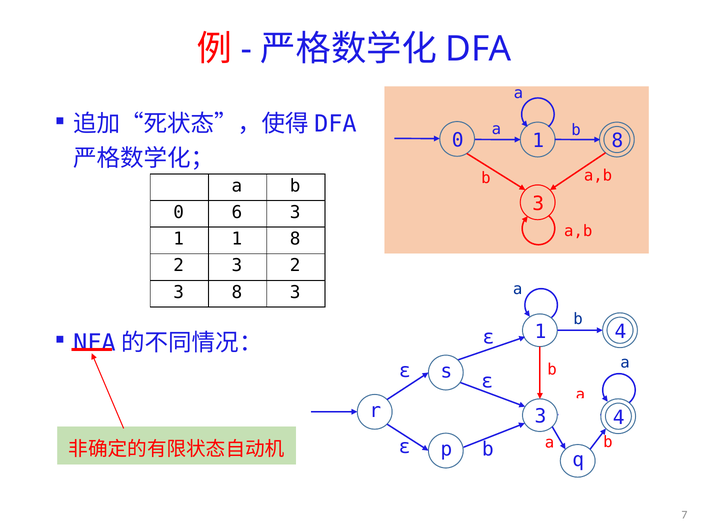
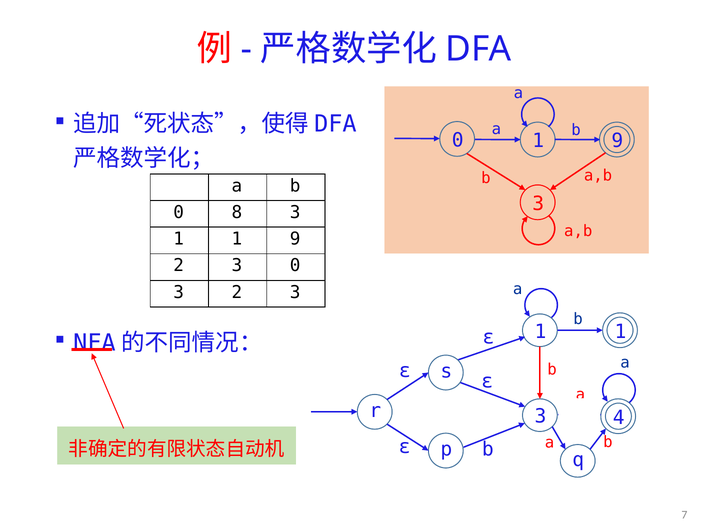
0 1 8: 8 -> 9
6: 6 -> 8
1 1 8: 8 -> 9
3 2: 2 -> 0
3 8: 8 -> 2
4 at (621, 331): 4 -> 1
